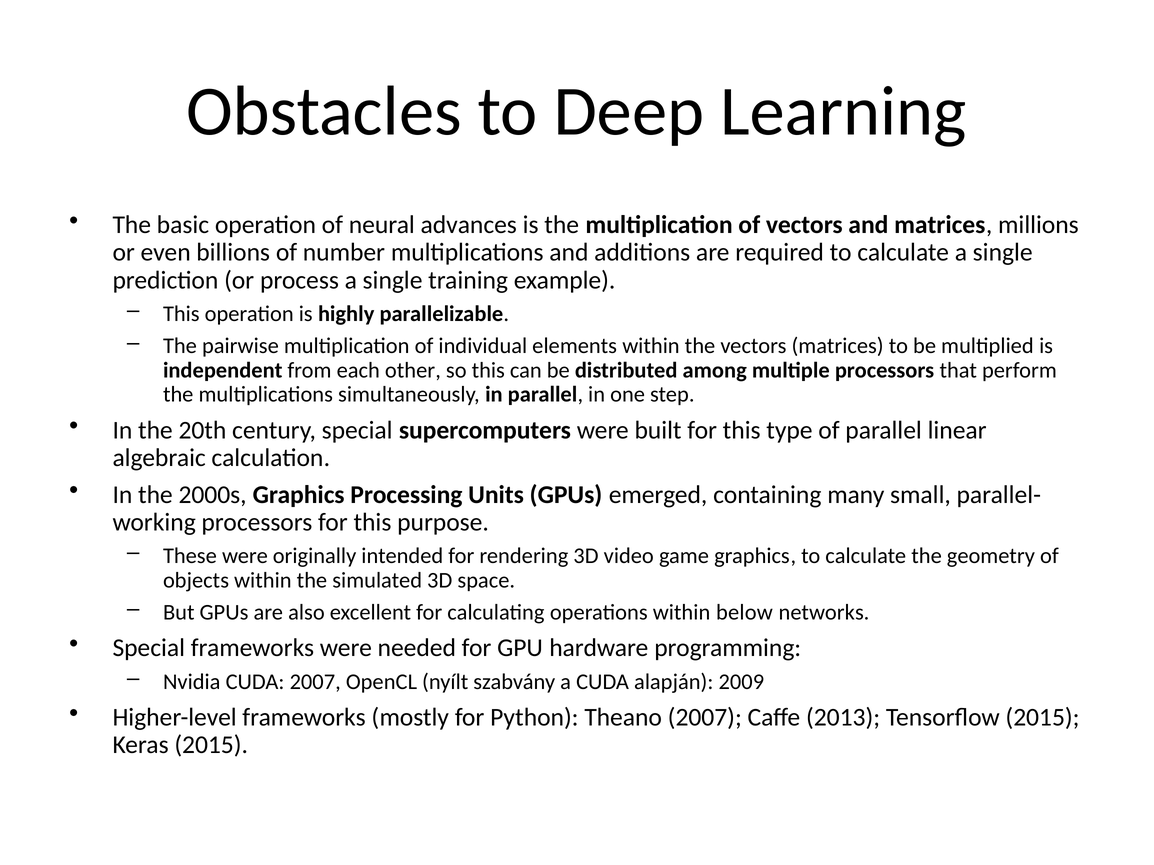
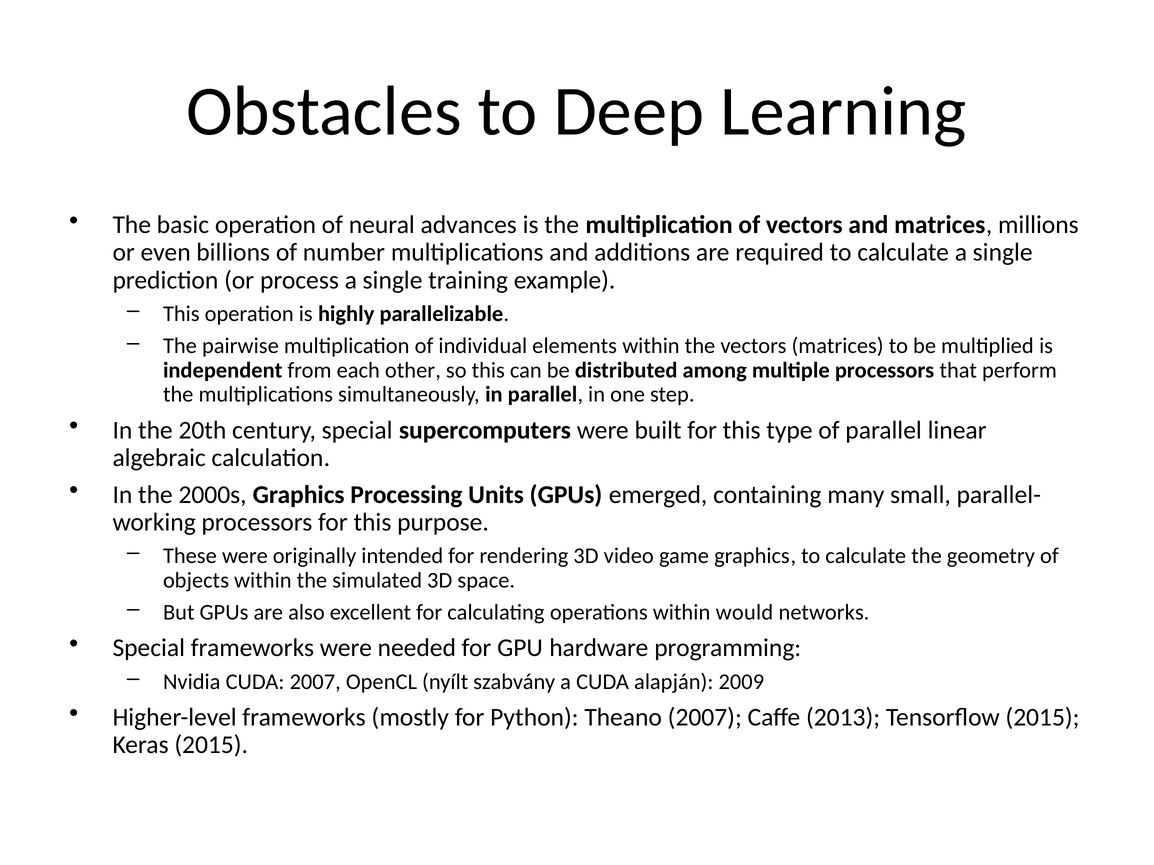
below: below -> would
